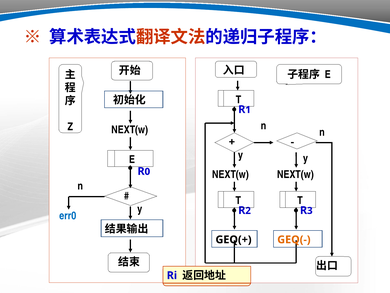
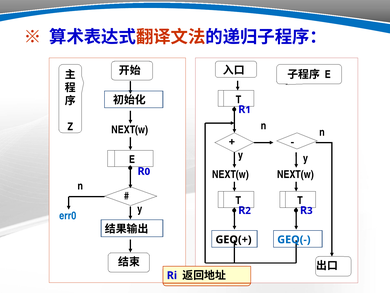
GEQ(- colour: orange -> blue
